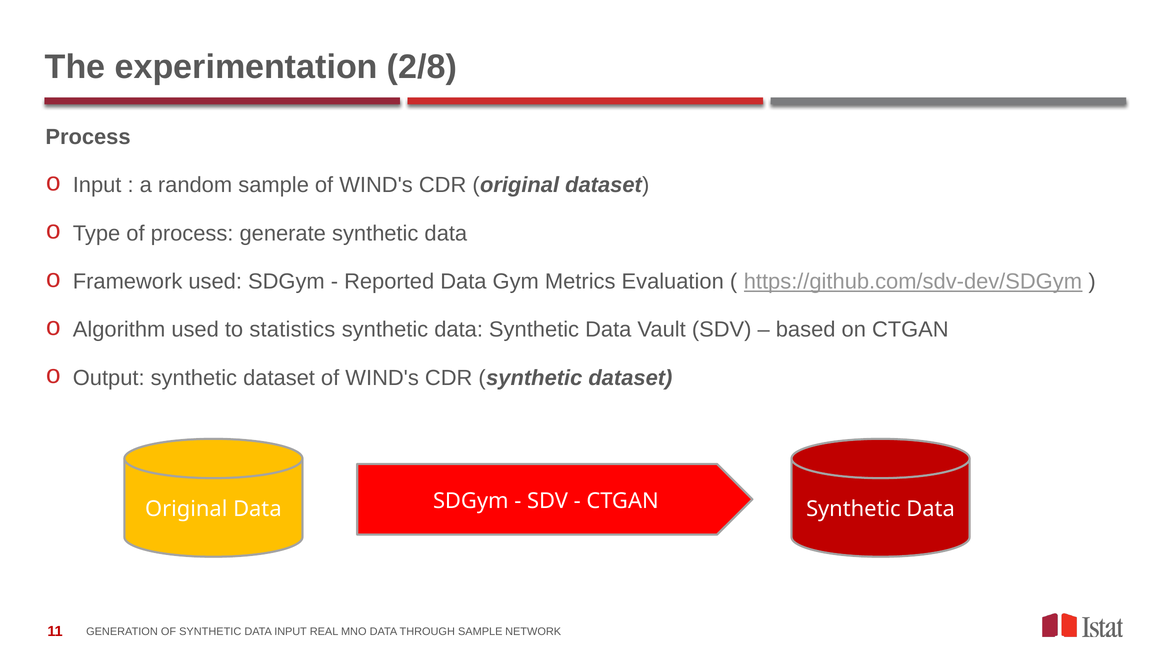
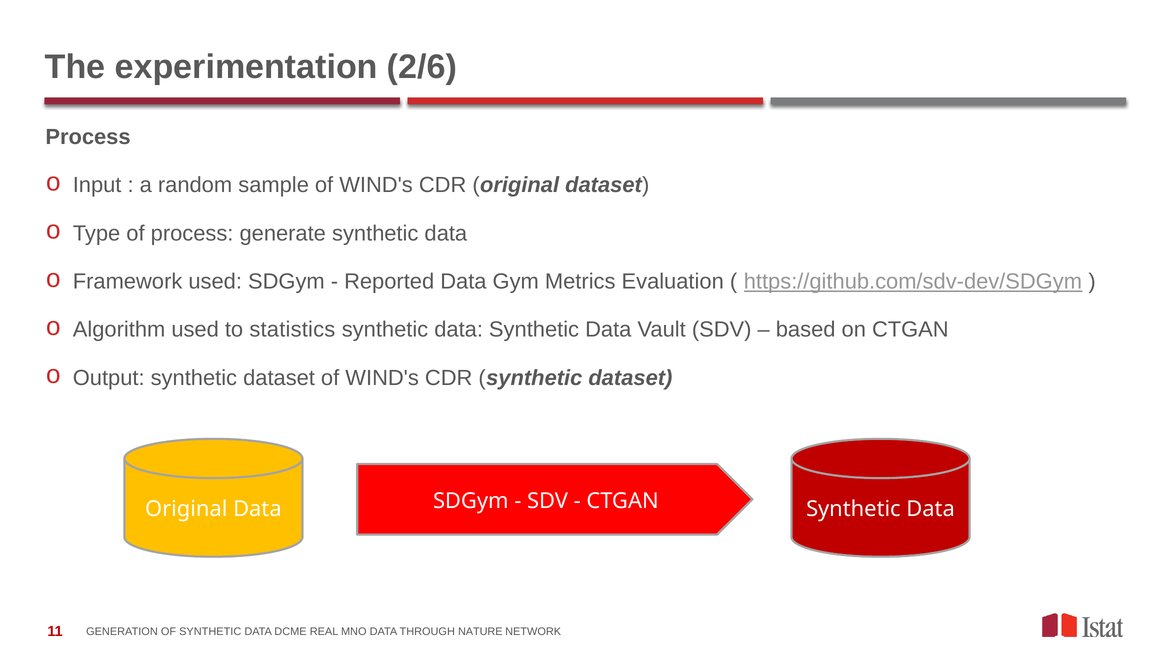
2/8: 2/8 -> 2/6
DATA INPUT: INPUT -> DCME
THROUGH SAMPLE: SAMPLE -> NATURE
